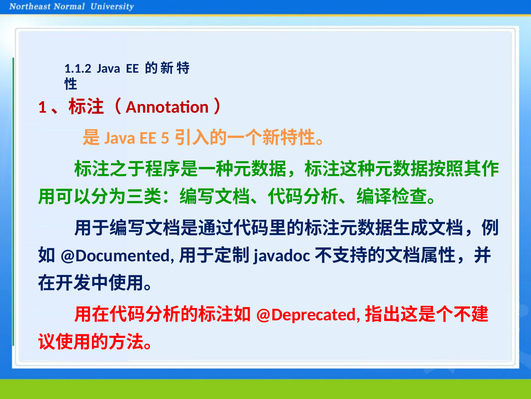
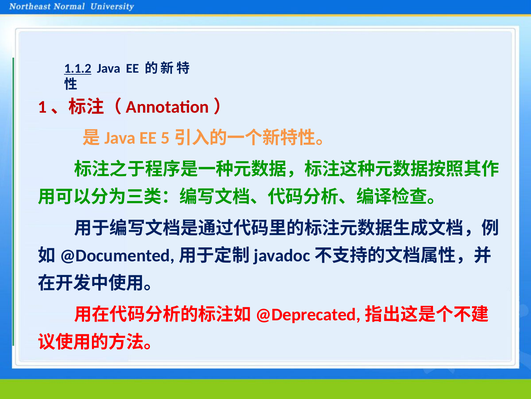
1.1.2 underline: none -> present
